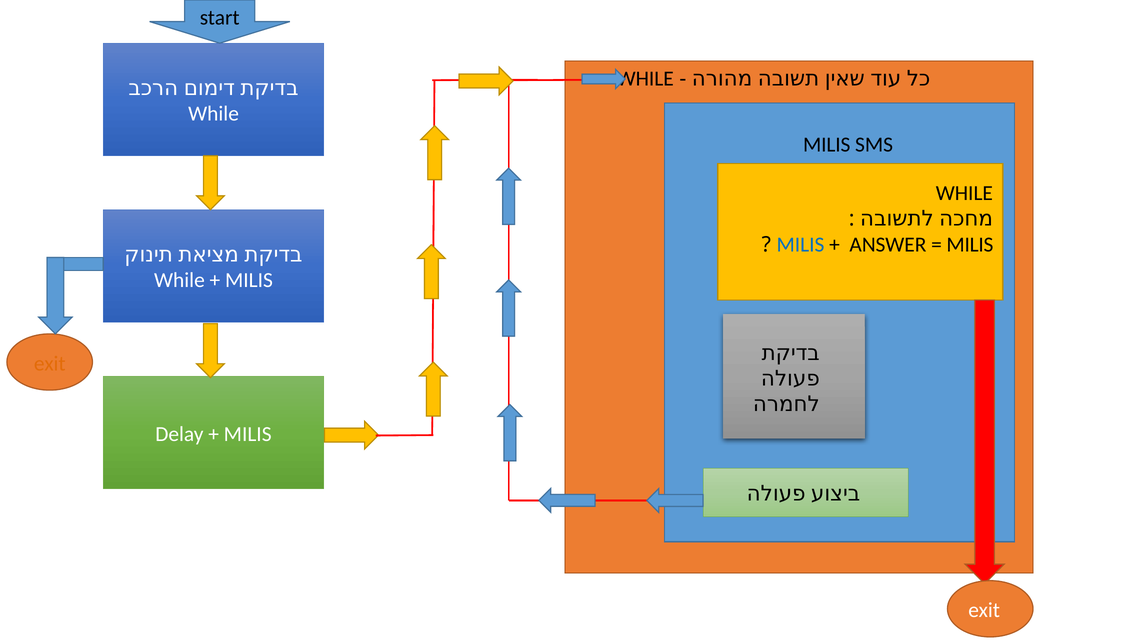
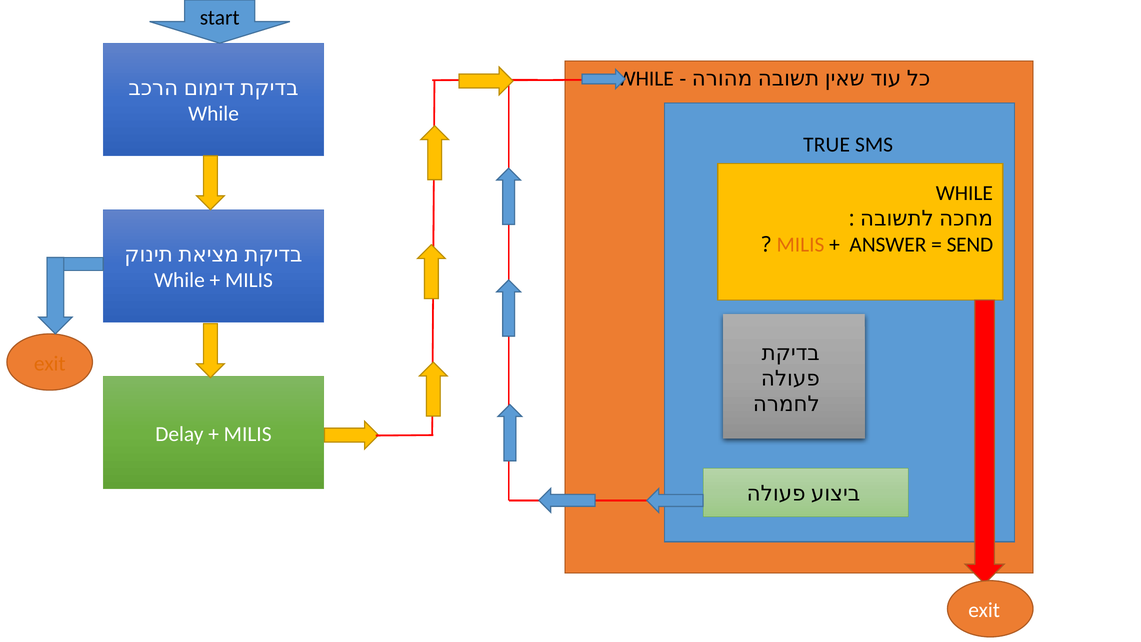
MILIS at (827, 145): MILIS -> TRUE
MILIS at (800, 244) colour: blue -> orange
MILIS at (970, 244): MILIS -> SEND
